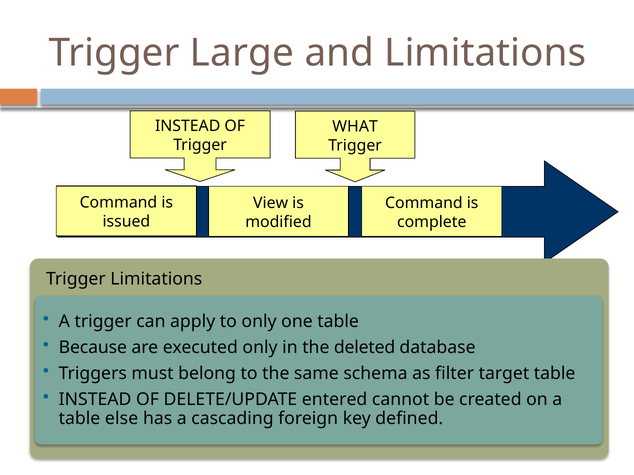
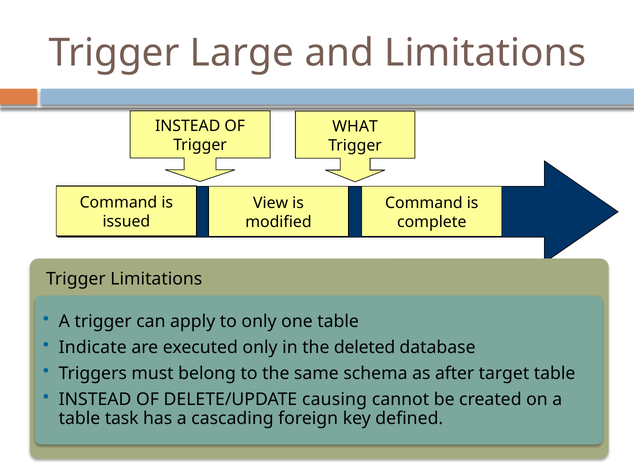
Because: Because -> Indicate
filter: filter -> after
entered: entered -> causing
else: else -> task
